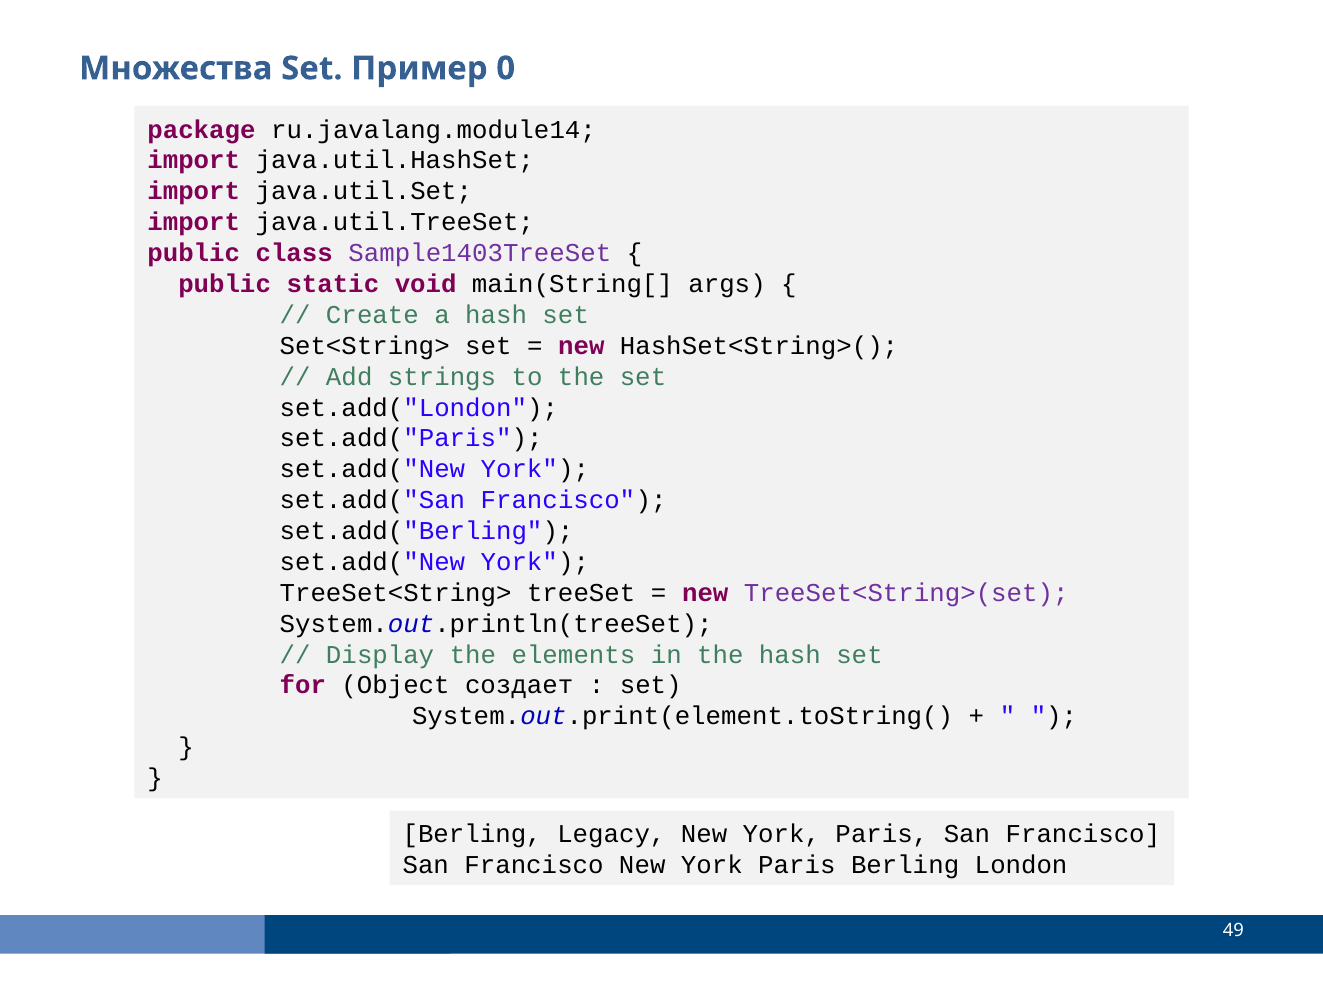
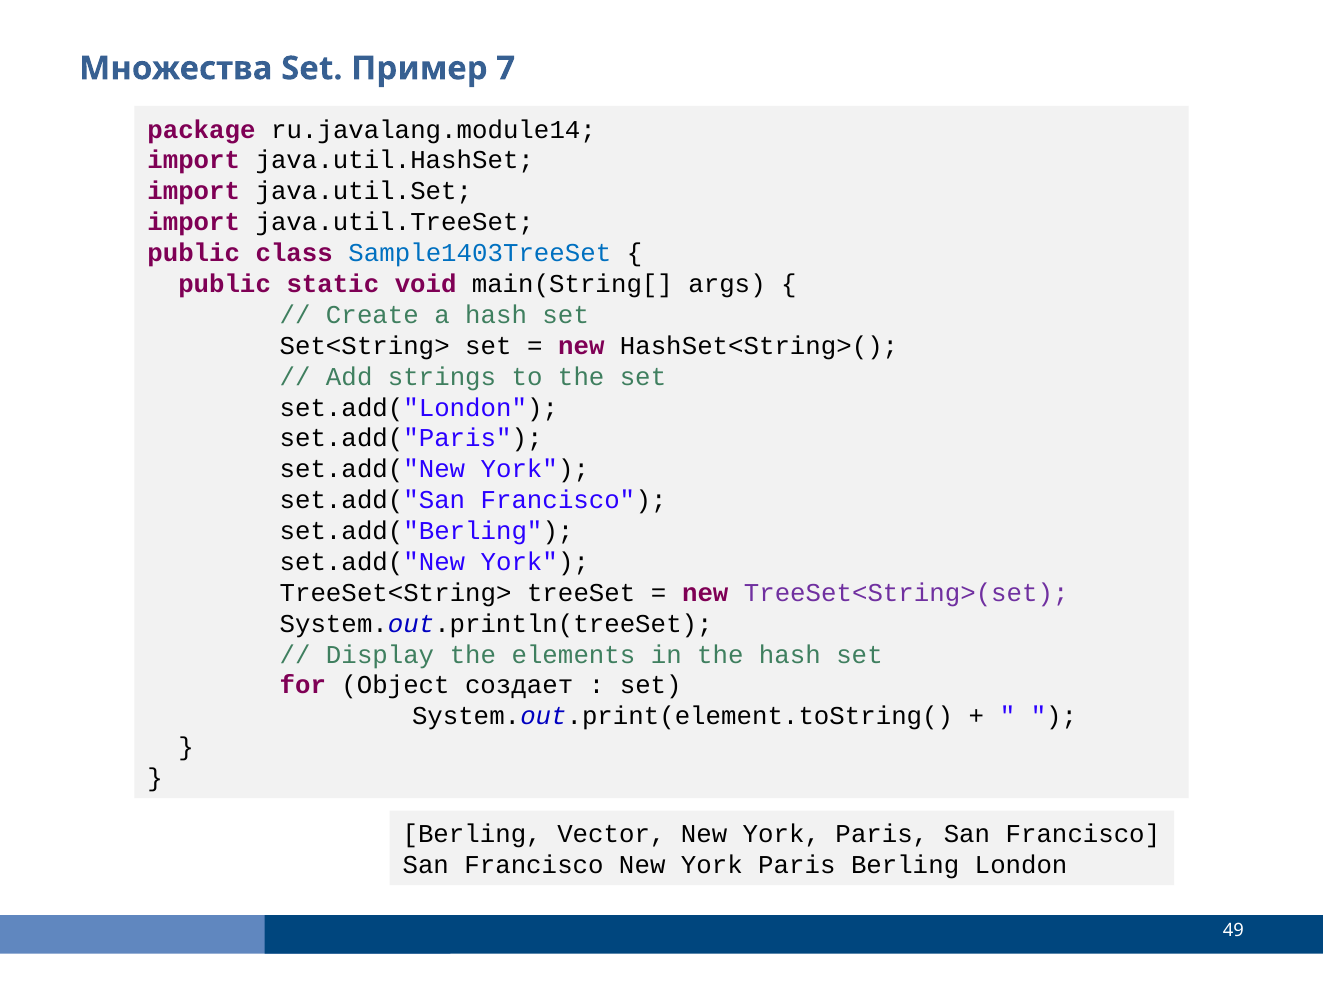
0: 0 -> 7
Sample1403TreeSet colour: purple -> blue
Legacy: Legacy -> Vector
